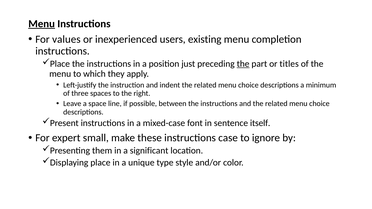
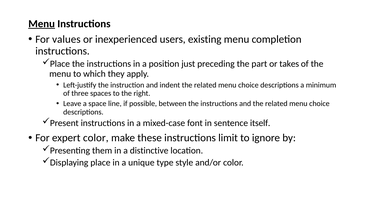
the at (243, 64) underline: present -> none
titles: titles -> takes
expert small: small -> color
case: case -> limit
significant: significant -> distinctive
